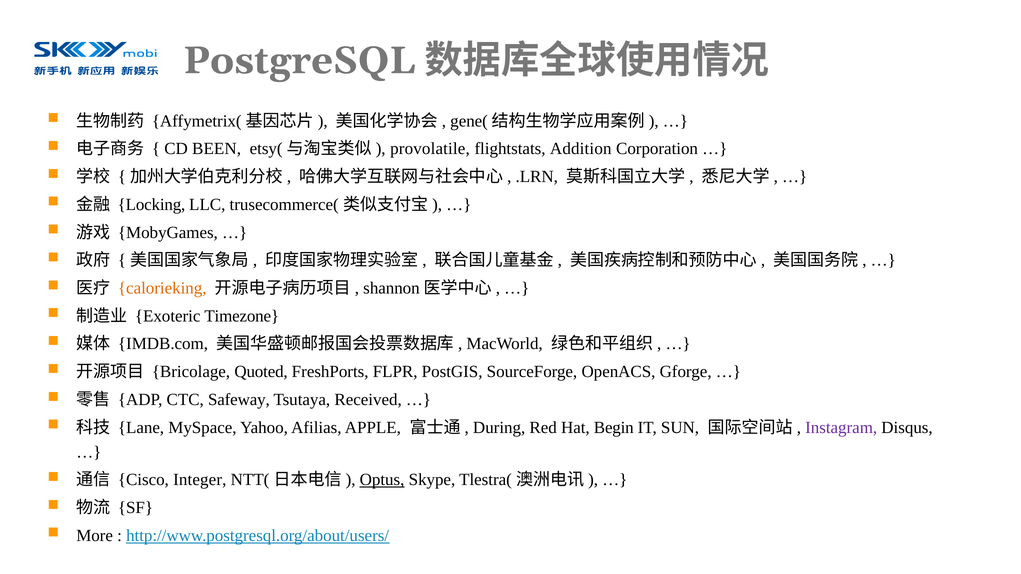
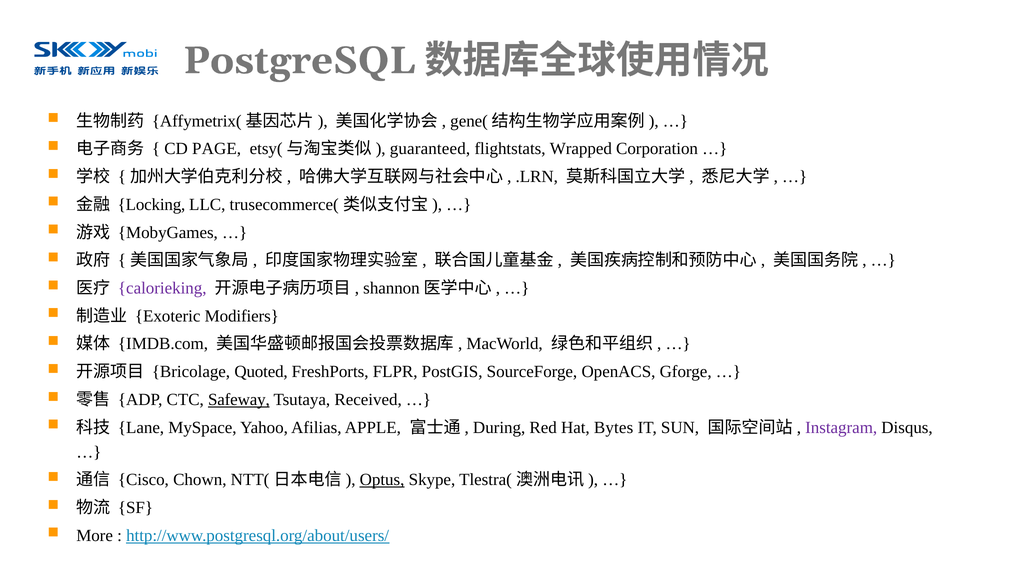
BEEN: BEEN -> PAGE
provolatile: provolatile -> guaranteed
Addition: Addition -> Wrapped
calorieking colour: orange -> purple
Timezone: Timezone -> Modifiers
Safeway underline: none -> present
Begin: Begin -> Bytes
Integer: Integer -> Chown
